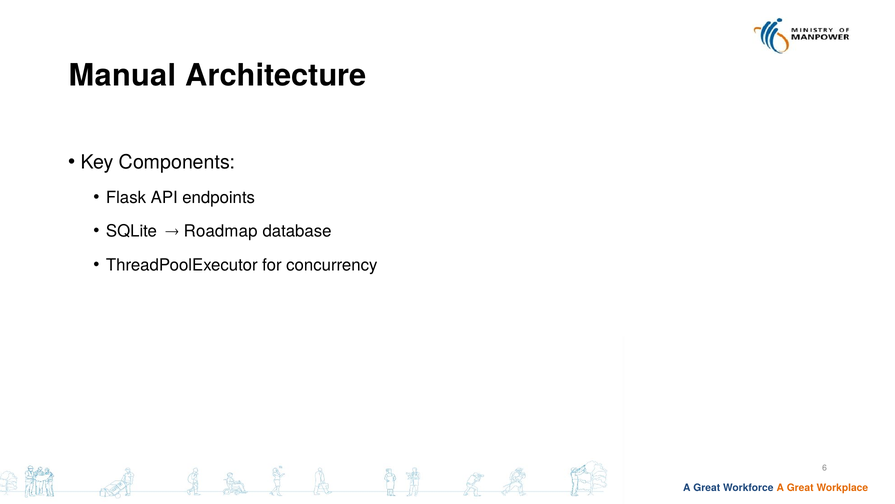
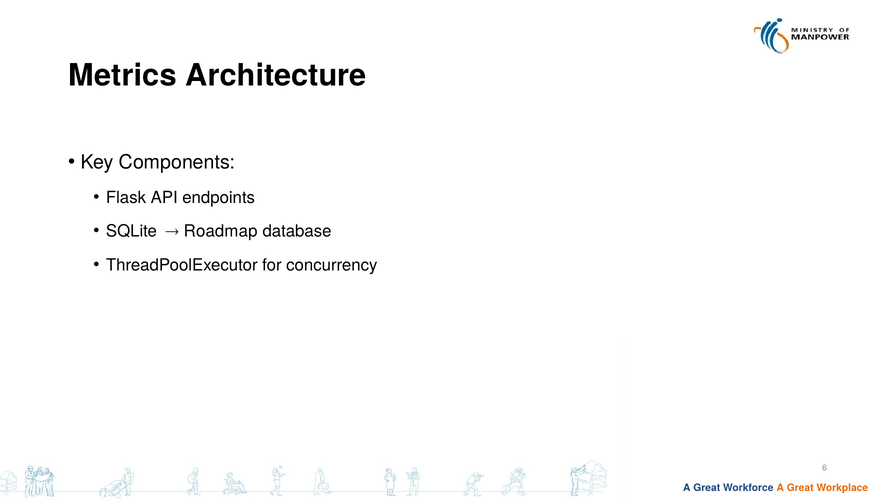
Manual: Manual -> Metrics
